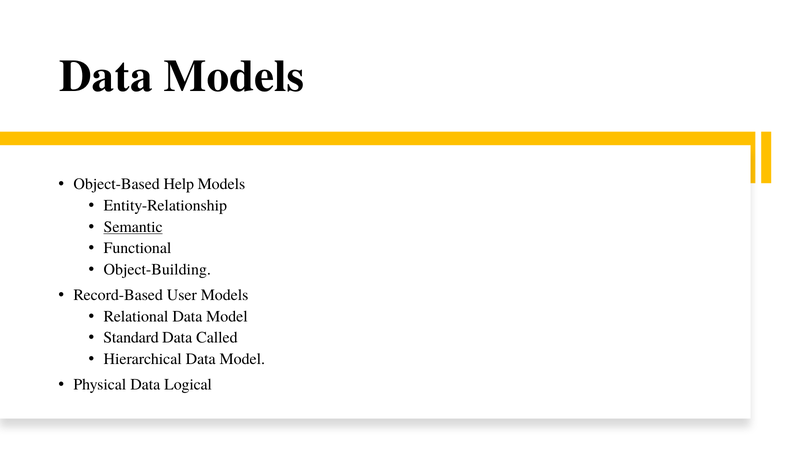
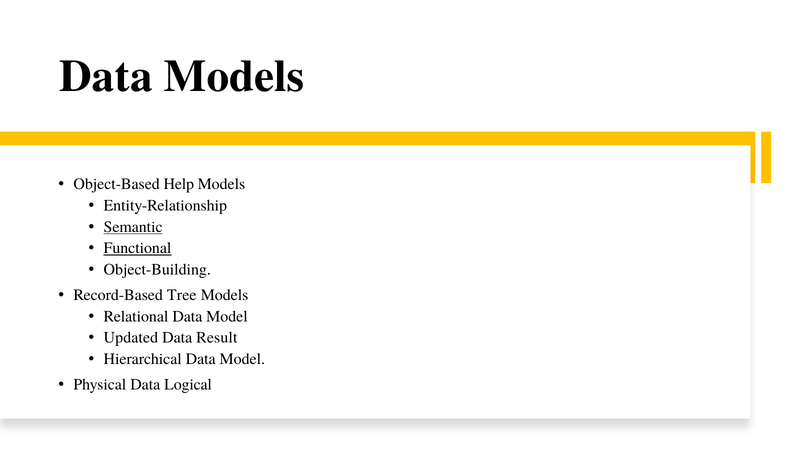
Functional underline: none -> present
User: User -> Tree
Standard: Standard -> Updated
Called: Called -> Result
